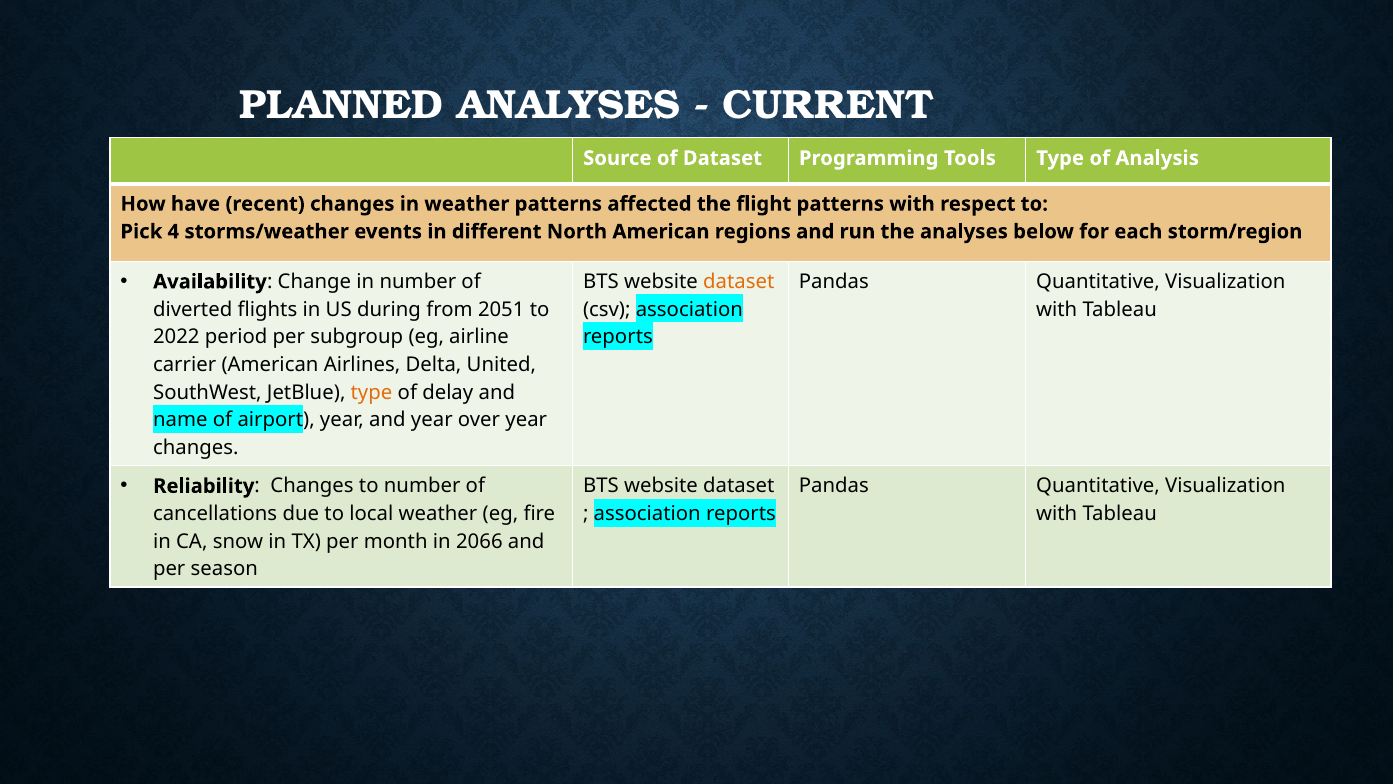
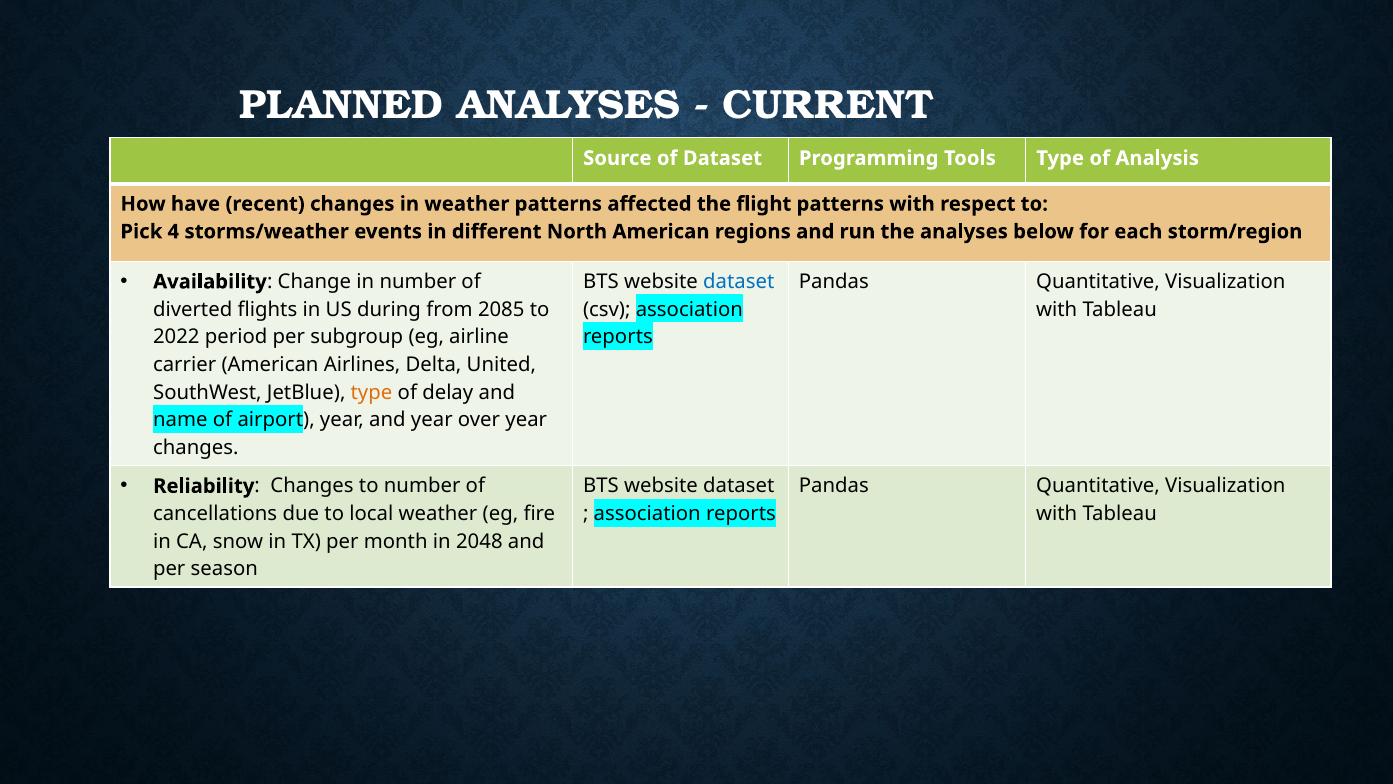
dataset at (739, 282) colour: orange -> blue
2051: 2051 -> 2085
2066: 2066 -> 2048
